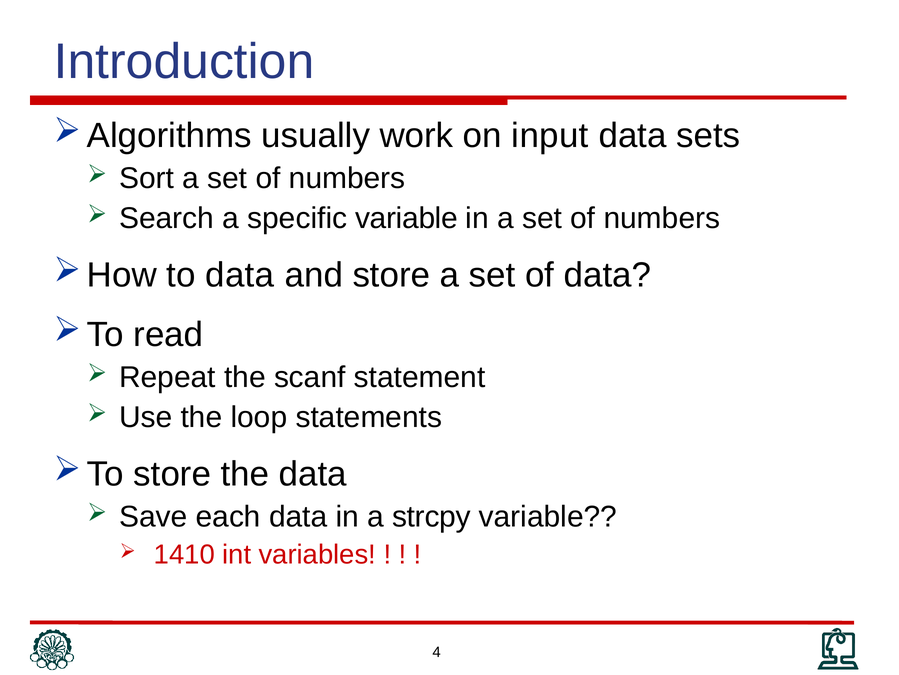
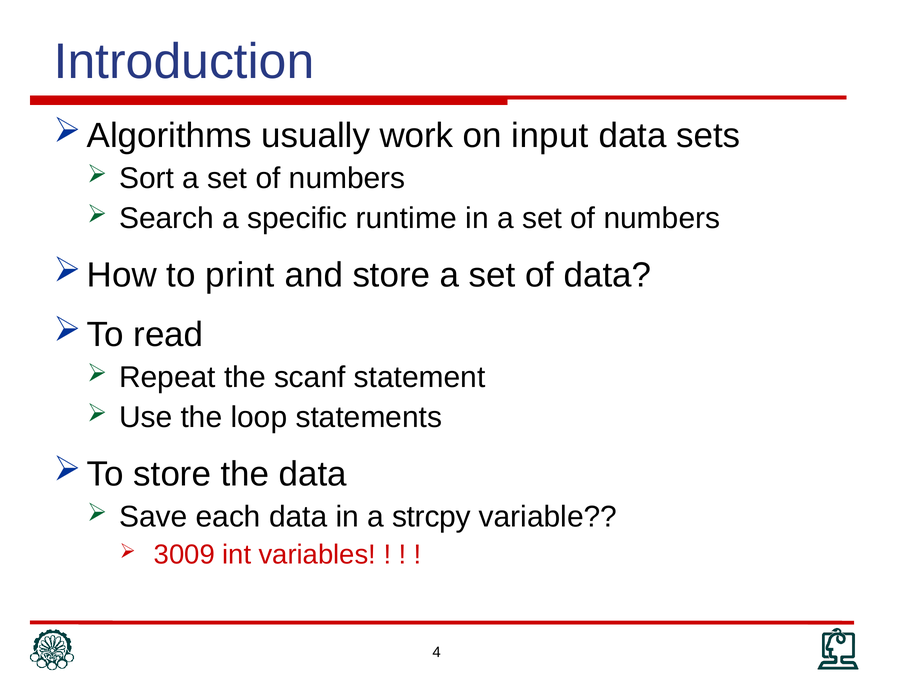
specific variable: variable -> runtime
to data: data -> print
1410: 1410 -> 3009
